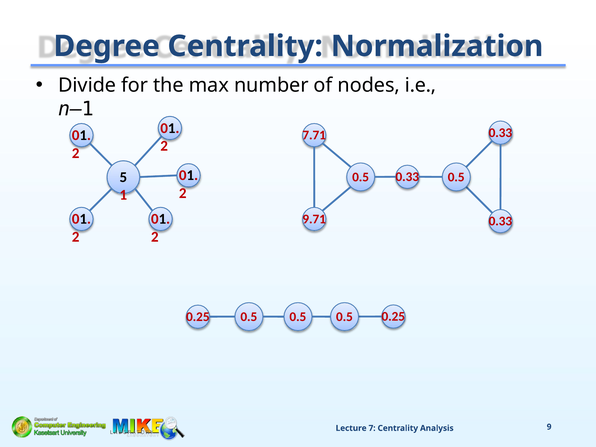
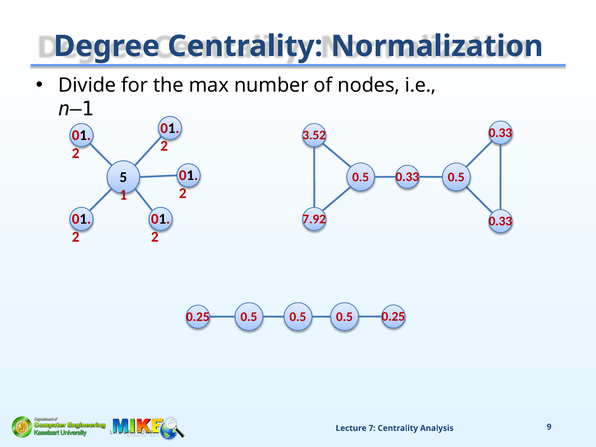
7.71: 7.71 -> 3.52
9.71: 9.71 -> 7.92
